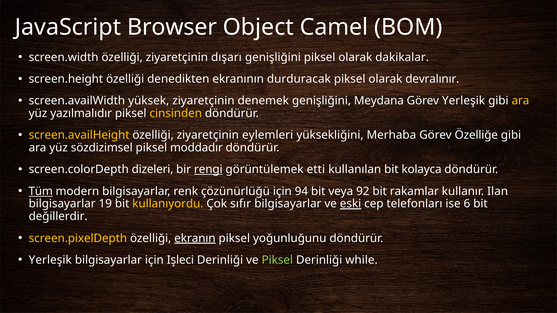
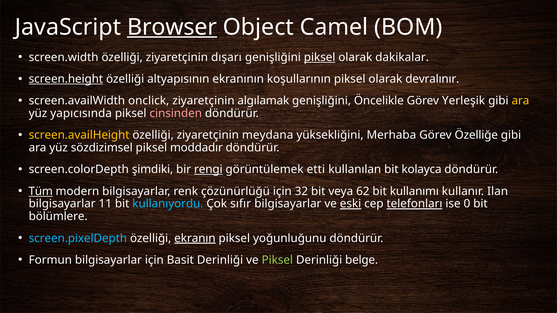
Browser underline: none -> present
piksel at (320, 57) underline: none -> present
screen.height underline: none -> present
denedikten: denedikten -> altyapısının
durduracak: durduracak -> koşullarının
yüksek: yüksek -> onclick
denemek: denemek -> algılamak
Meydana: Meydana -> Öncelikle
yazılmalıdır: yazılmalıdır -> yapıcısında
cinsinden colour: yellow -> pink
eylemleri: eylemleri -> meydana
dizeleri: dizeleri -> şimdiki
94: 94 -> 32
92: 92 -> 62
rakamlar: rakamlar -> kullanımı
19: 19 -> 11
kullanıyordu colour: yellow -> light blue
telefonları underline: none -> present
6: 6 -> 0
değillerdir: değillerdir -> bölümlere
screen.pixelDepth colour: yellow -> light blue
Yerleşik at (50, 260): Yerleşik -> Formun
Işleci: Işleci -> Basit
while: while -> belge
